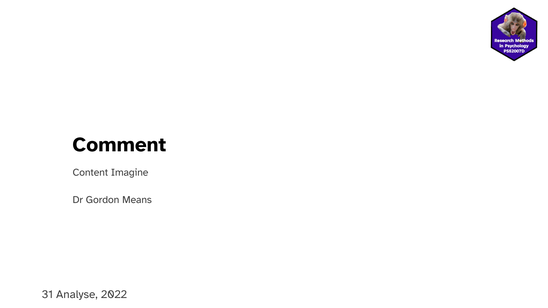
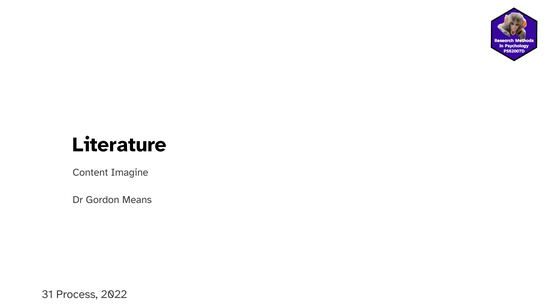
Comment: Comment -> Literature
Analyse: Analyse -> Process
